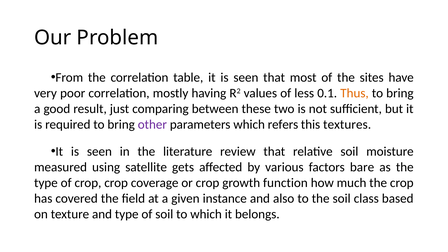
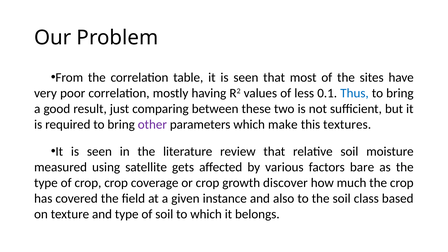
Thus colour: orange -> blue
refers: refers -> make
function: function -> discover
